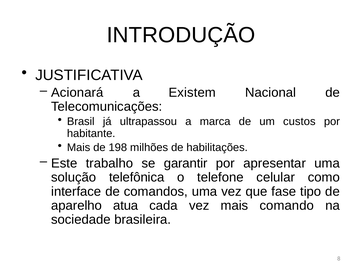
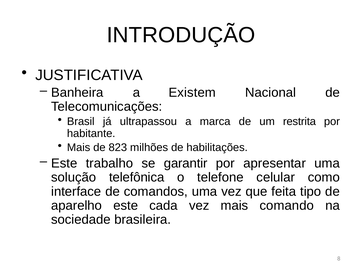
Acionará: Acionará -> Banheira
custos: custos -> restrita
198: 198 -> 823
fase: fase -> feita
aparelho atua: atua -> este
